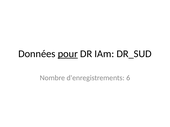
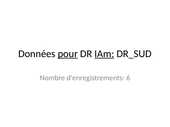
IAm underline: none -> present
